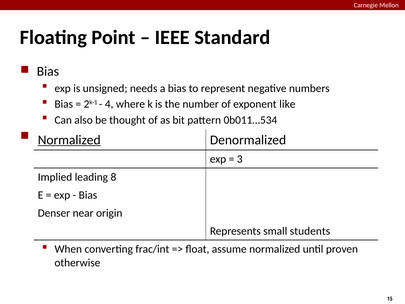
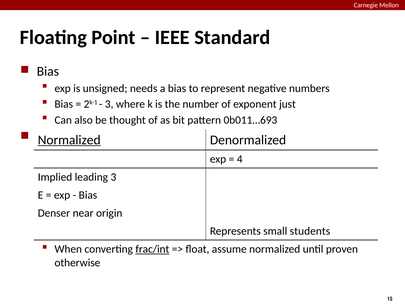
4 at (109, 104): 4 -> 3
like: like -> just
0b011…534: 0b011…534 -> 0b011…693
3: 3 -> 4
leading 8: 8 -> 3
frac/int underline: none -> present
